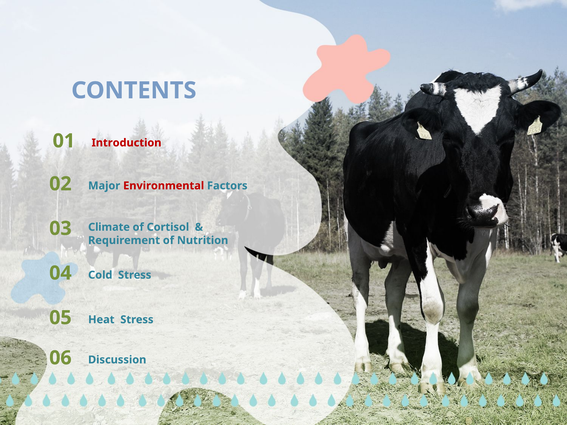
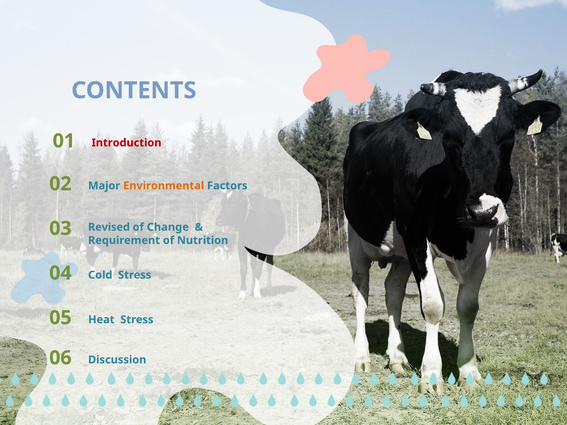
Environmental colour: red -> orange
Climate: Climate -> Revised
Cortisol: Cortisol -> Change
